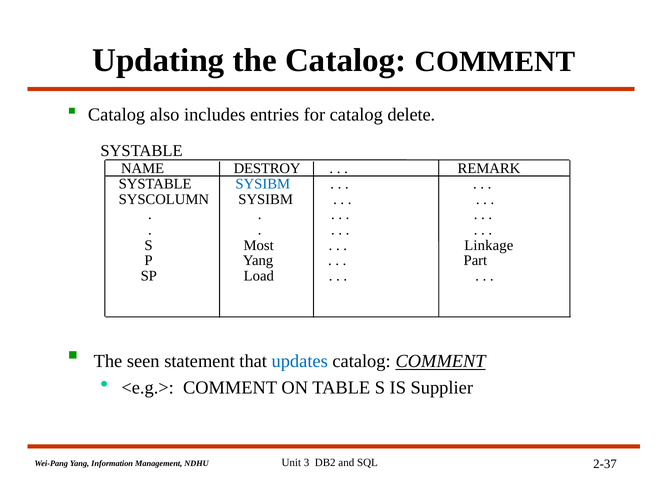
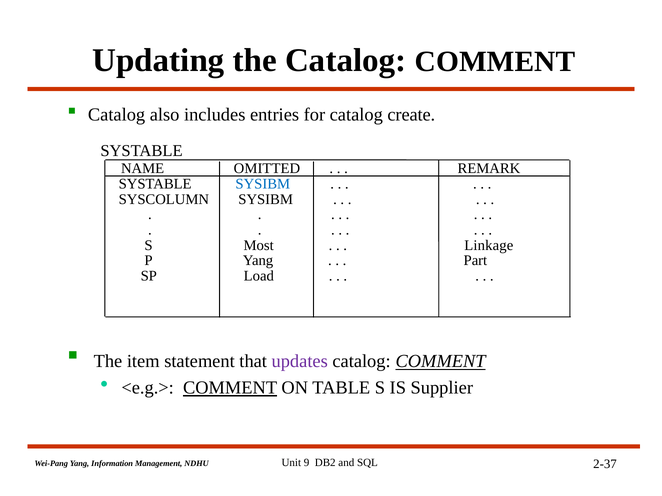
delete: delete -> create
DESTROY: DESTROY -> OMITTED
seen: seen -> item
updates colour: blue -> purple
COMMENT at (230, 388) underline: none -> present
3: 3 -> 9
